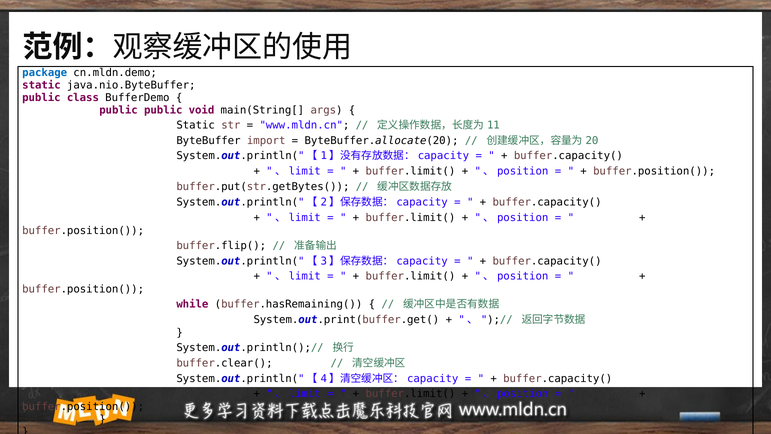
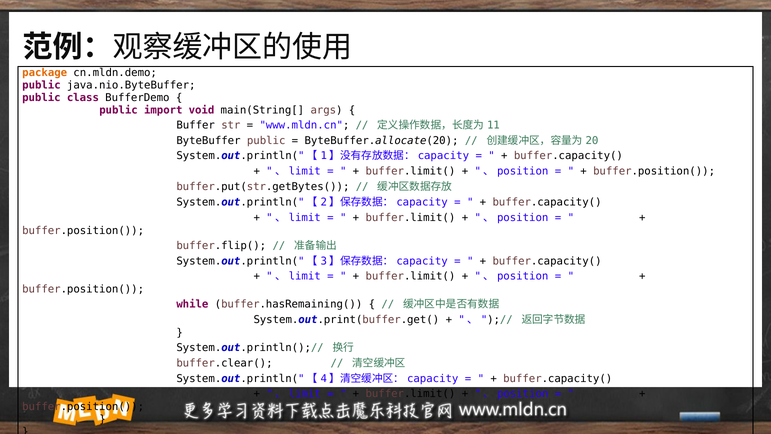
package colour: blue -> orange
static at (41, 85): static -> public
public public: public -> import
Static at (196, 125): Static -> Buffer
ByteBuffer import: import -> public
